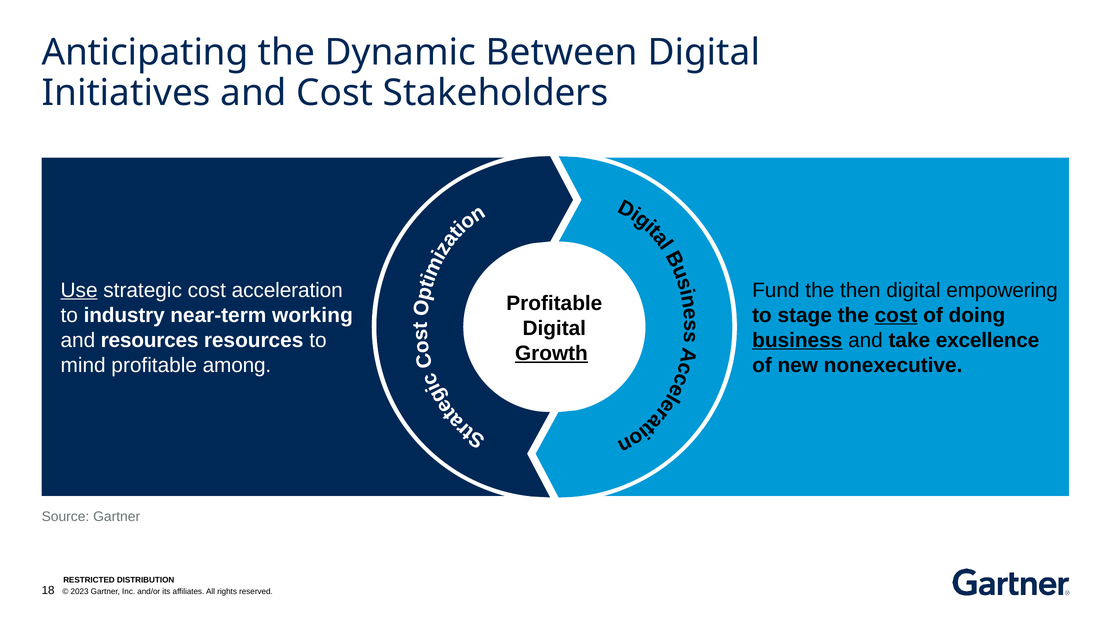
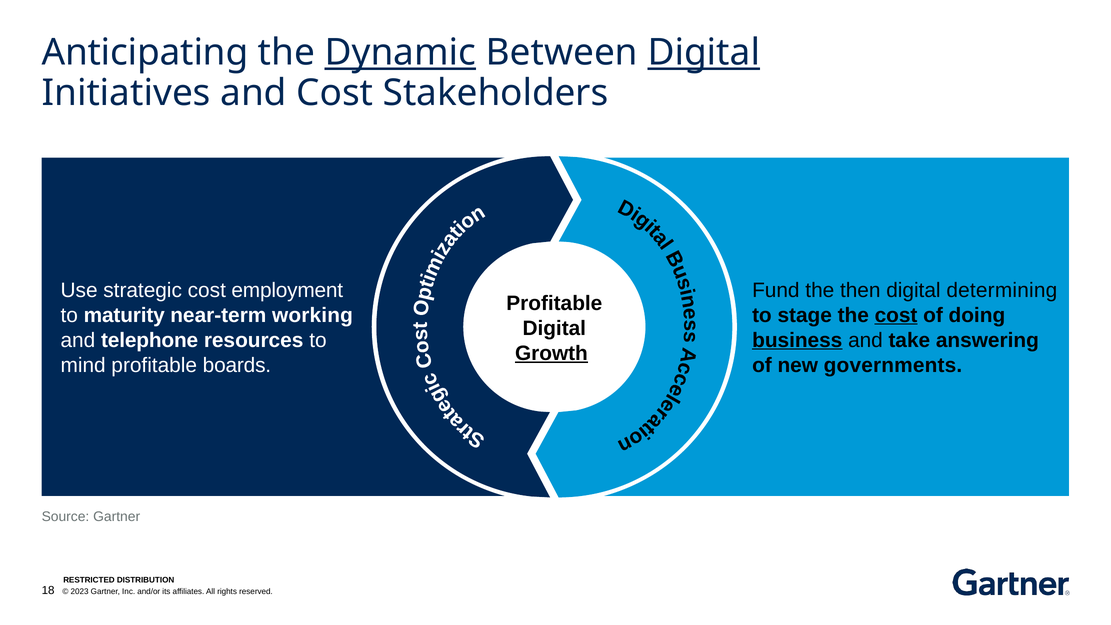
Dynamic underline: none -> present
Digital at (704, 53) underline: none -> present
Use underline: present -> none
acceleration: acceleration -> employment
empowering: empowering -> determining
industry: industry -> maturity
and resources: resources -> telephone
excellence: excellence -> answering
among: among -> boards
nonexecutive: nonexecutive -> governments
